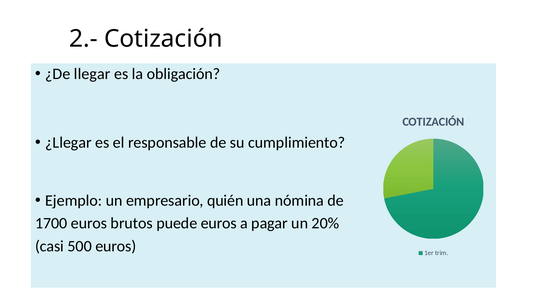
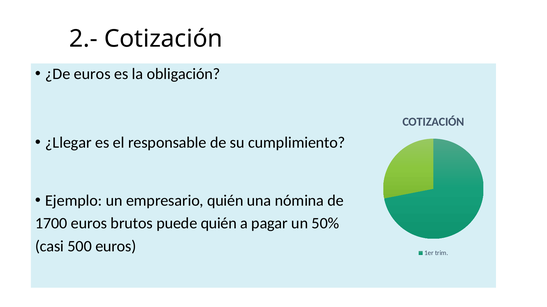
¿De llegar: llegar -> euros
puede euros: euros -> quién
20%: 20% -> 50%
